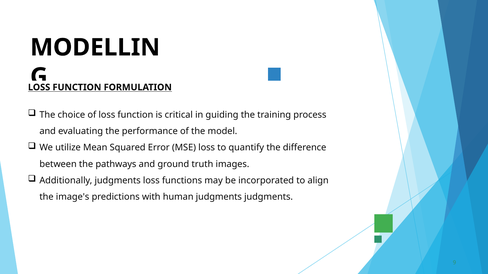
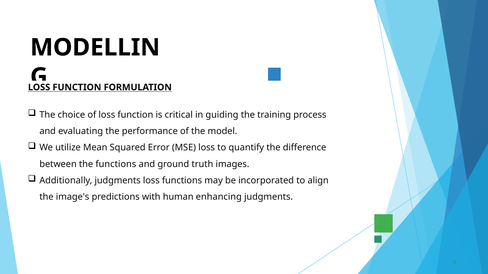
the pathways: pathways -> functions
human judgments: judgments -> enhancing
